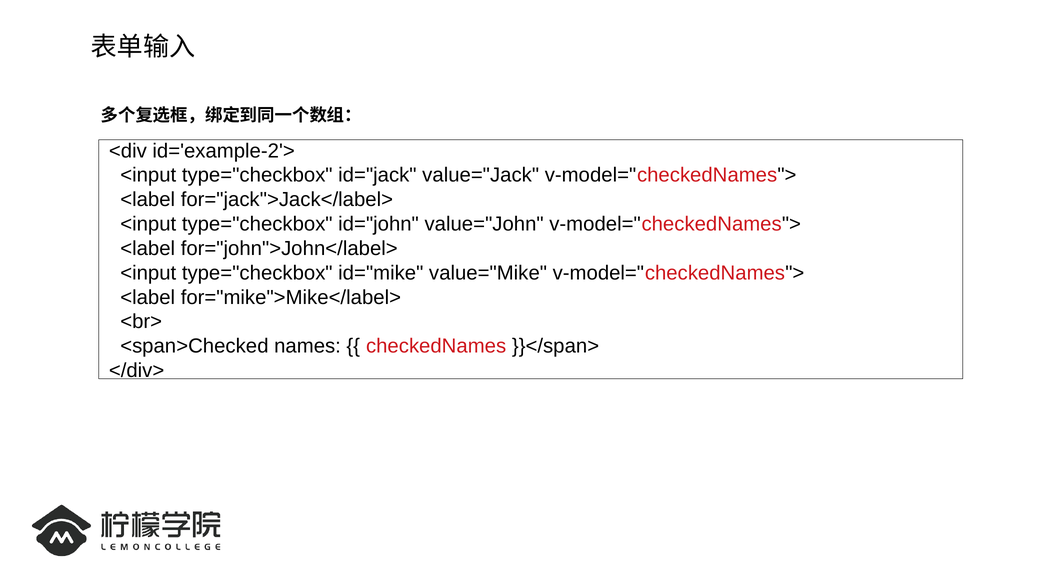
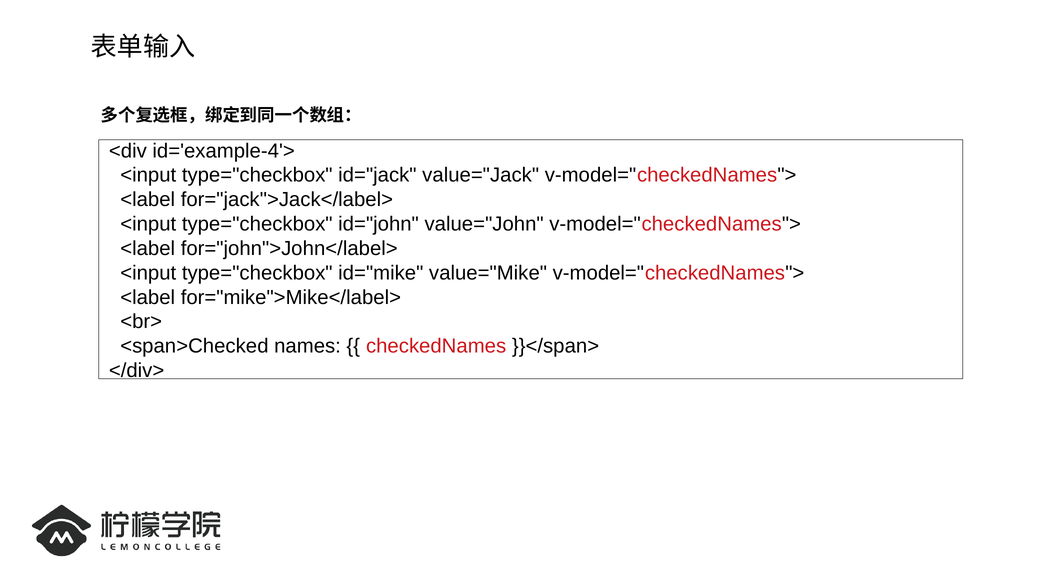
id='example-2'>: id='example-2'> -> id='example-4'>
